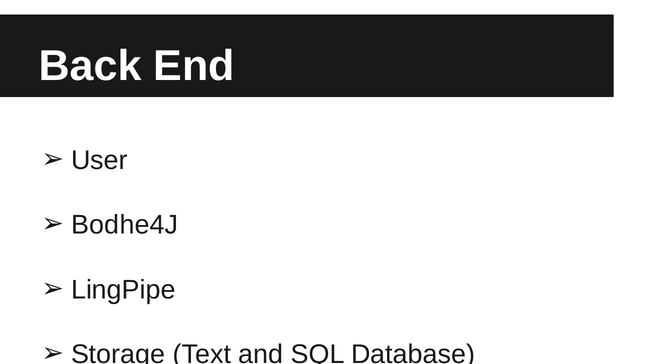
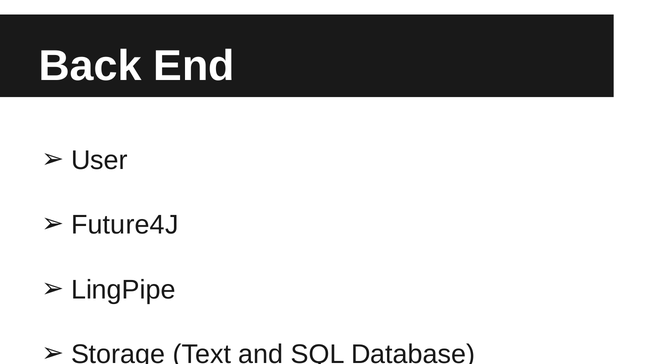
Bodhe4J: Bodhe4J -> Future4J
